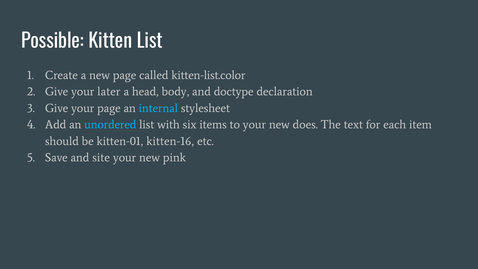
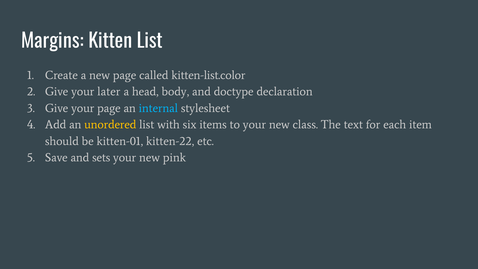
Possible: Possible -> Margins
unordered colour: light blue -> yellow
does: does -> class
kitten-16: kitten-16 -> kitten-22
site: site -> sets
